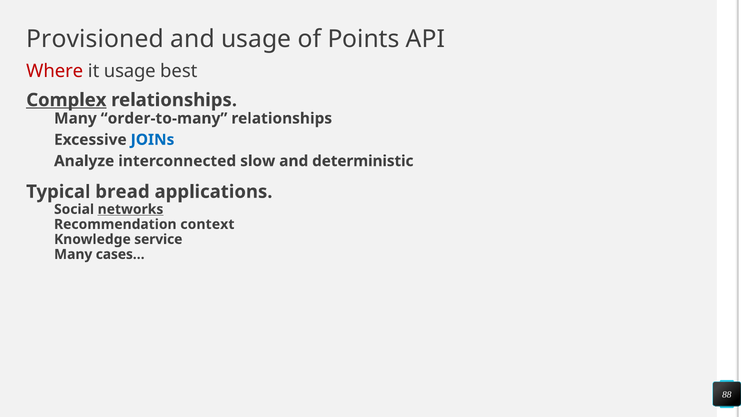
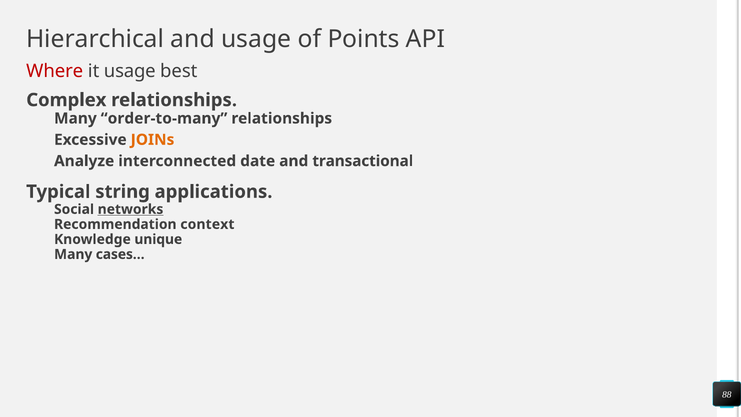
Provisioned: Provisioned -> Hierarchical
Complex underline: present -> none
JOINs colour: blue -> orange
slow: slow -> date
deterministic: deterministic -> transactional
bread: bread -> string
service: service -> unique
